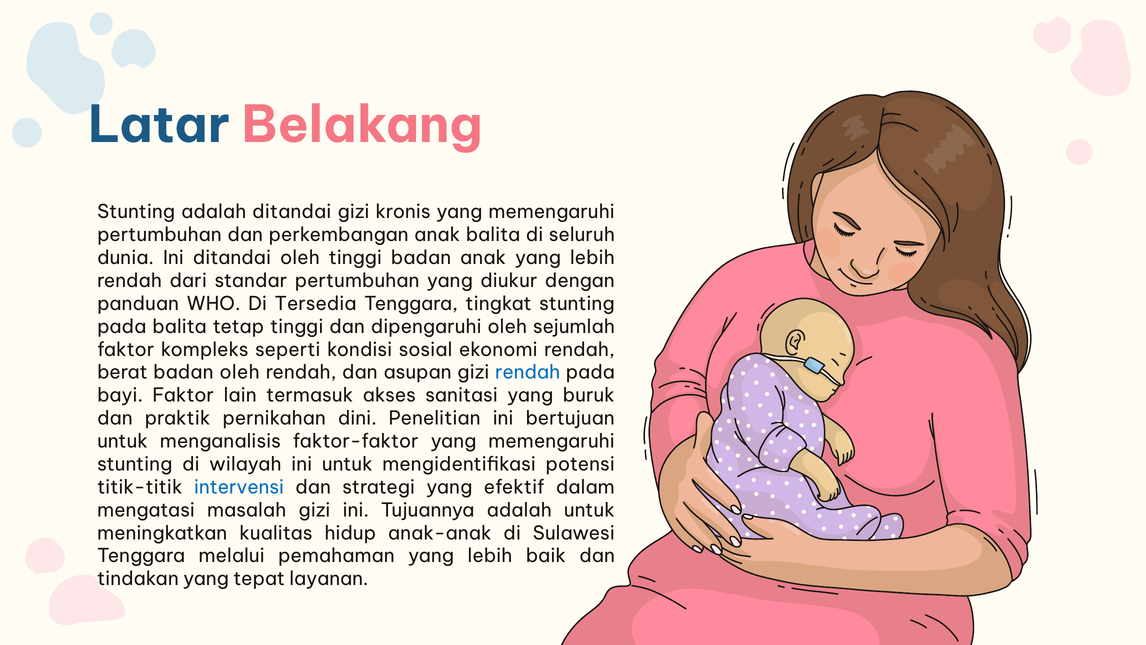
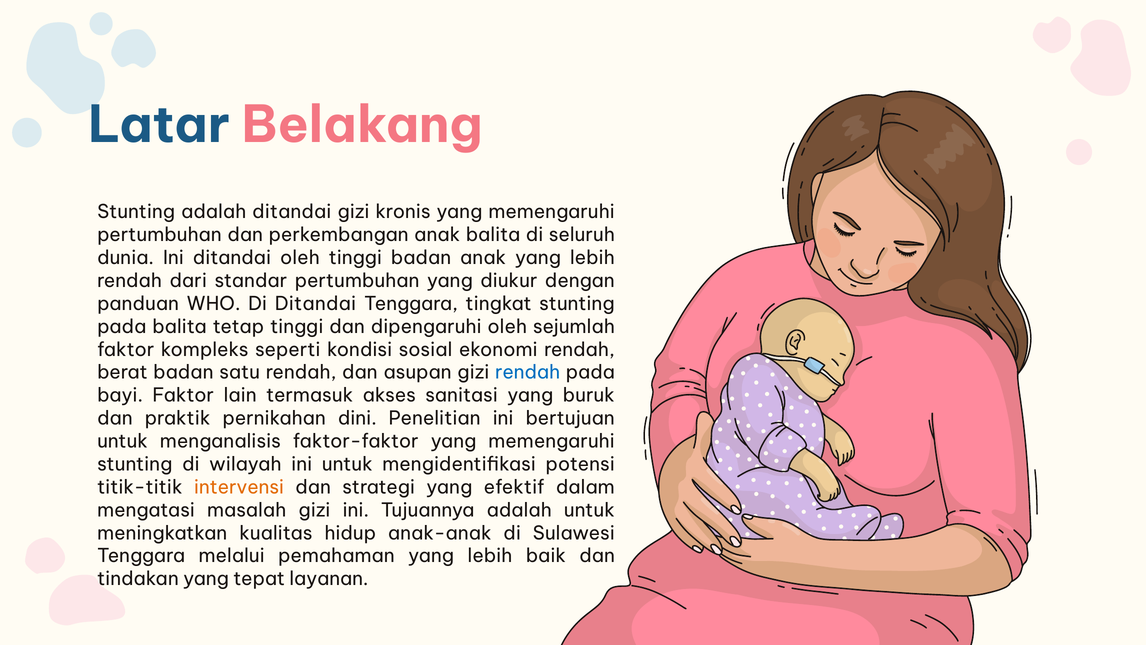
Di Tersedia: Tersedia -> Ditandai
badan oleh: oleh -> satu
intervensi colour: blue -> orange
